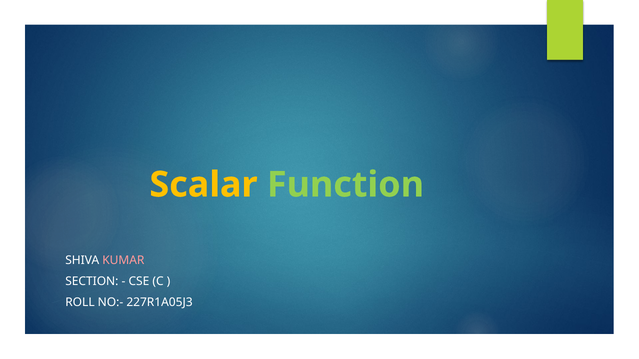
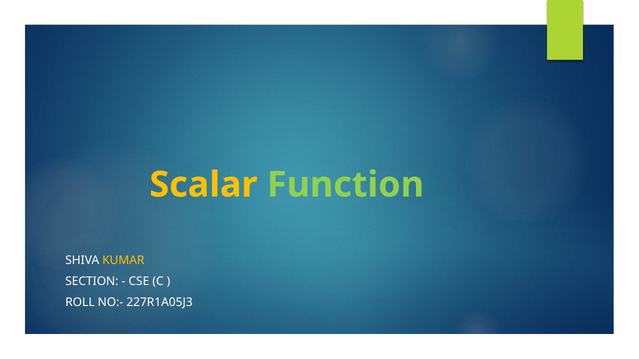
KUMAR colour: pink -> yellow
